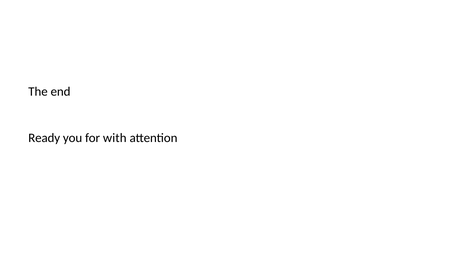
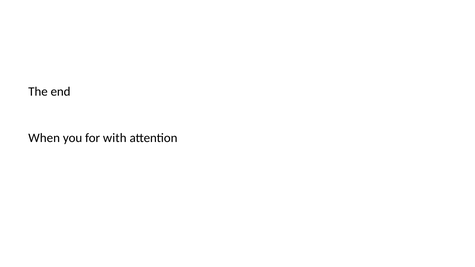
Ready: Ready -> When
